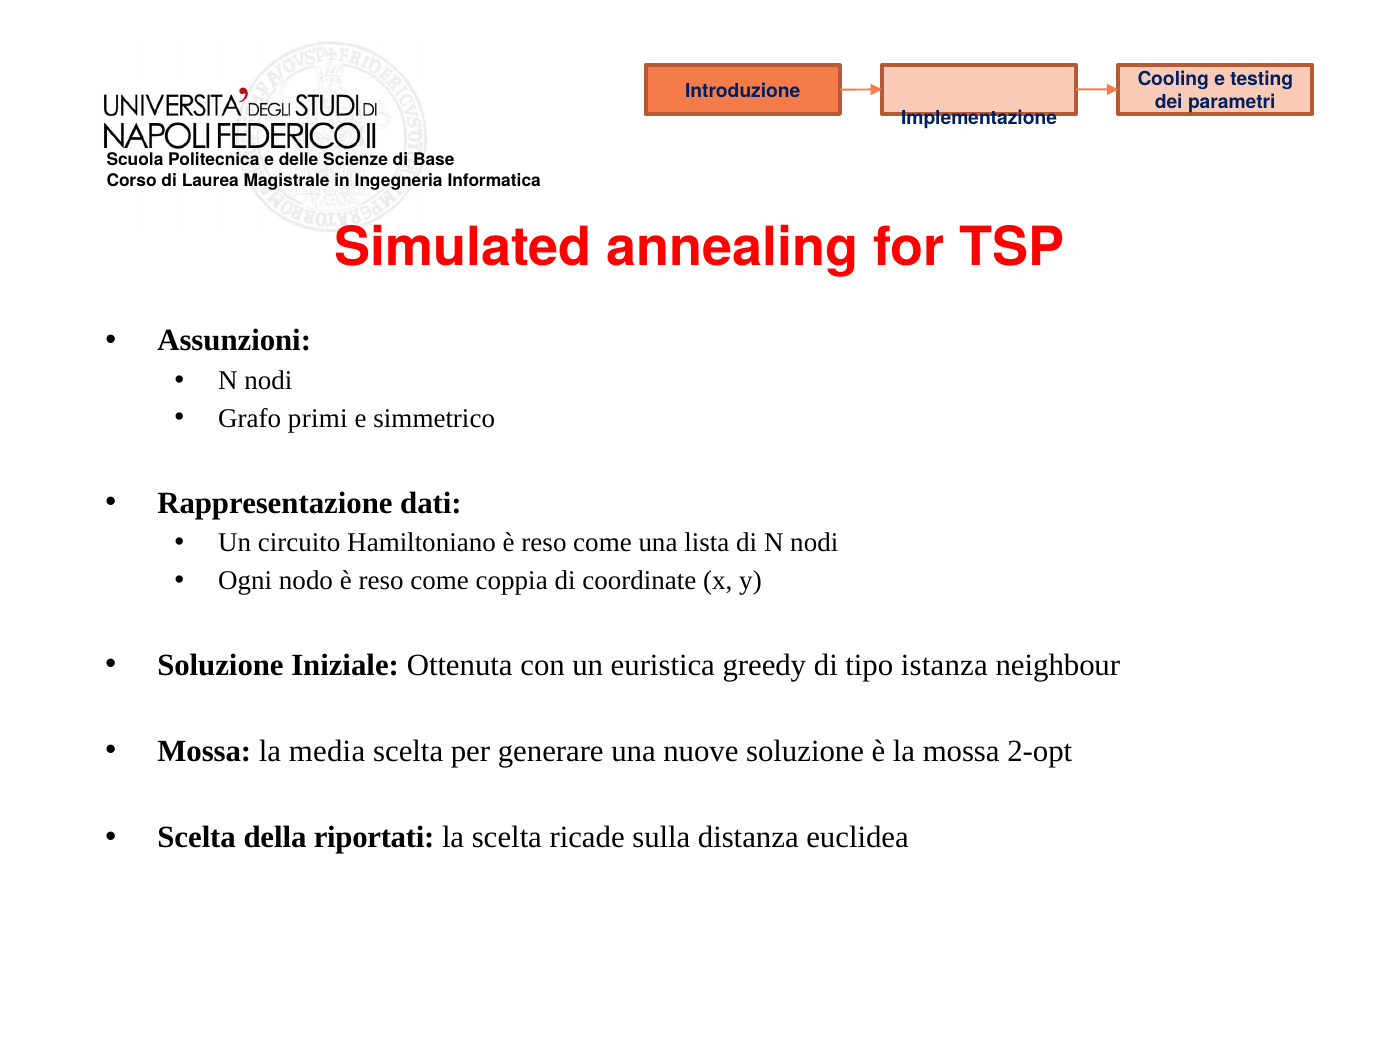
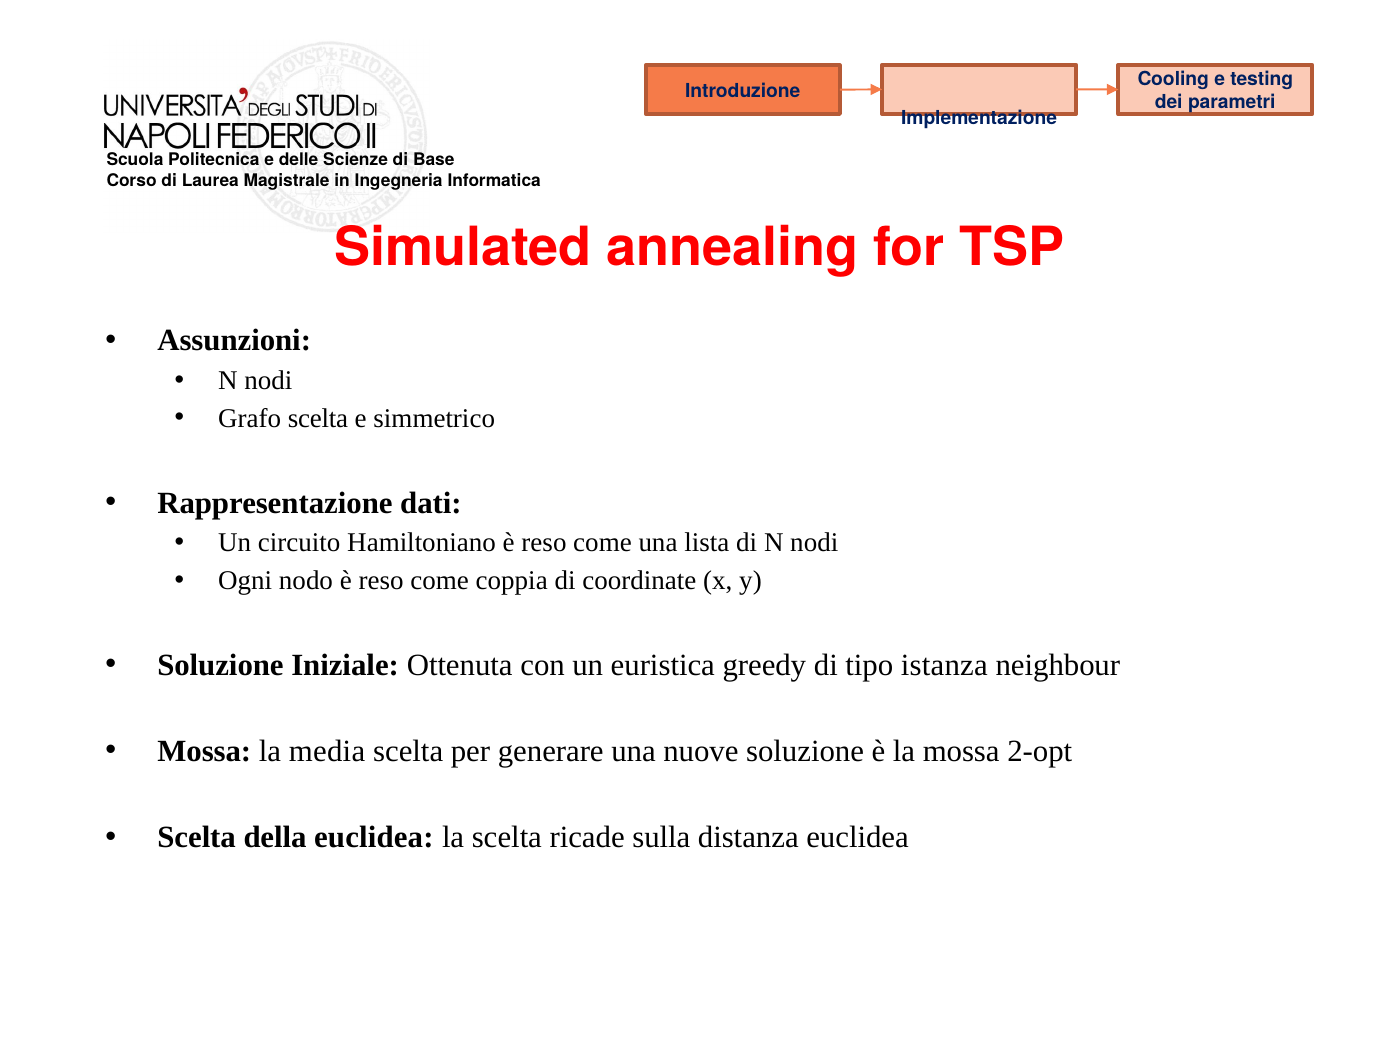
Grafo primi: primi -> scelta
della riportati: riportati -> euclidea
